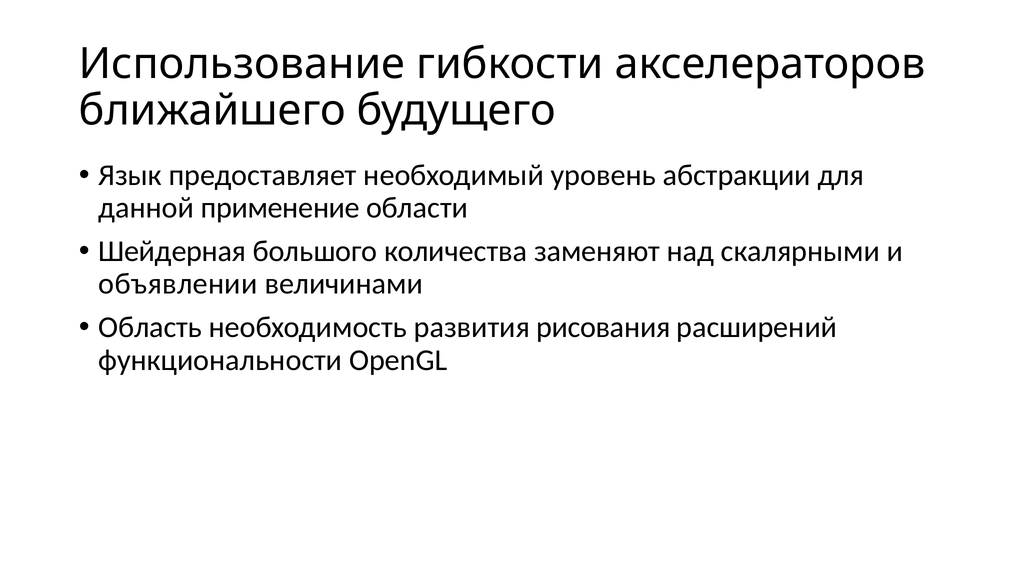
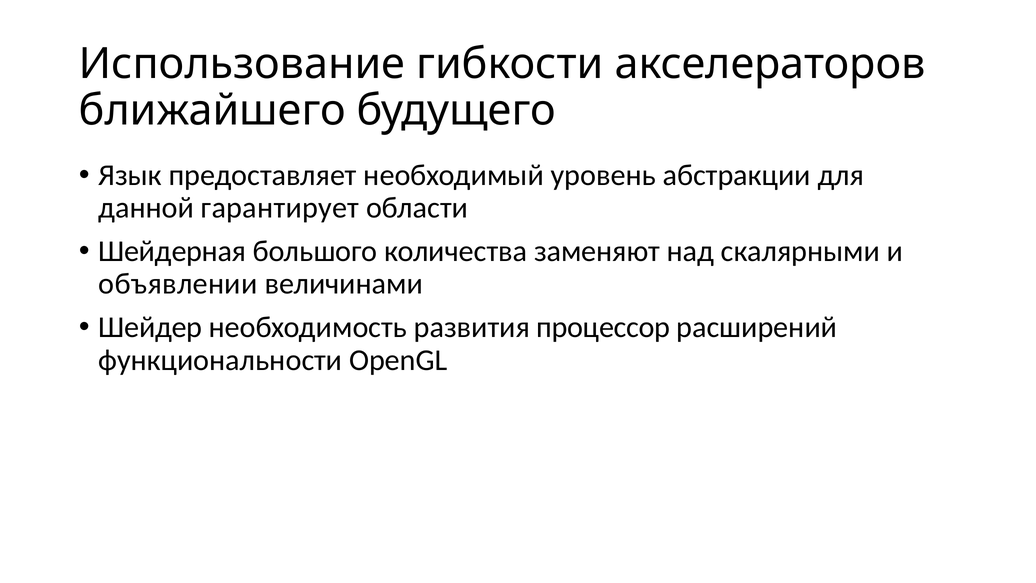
применение: применение -> гарантирует
Область: Область -> Шейдер
рисования: рисования -> процессор
